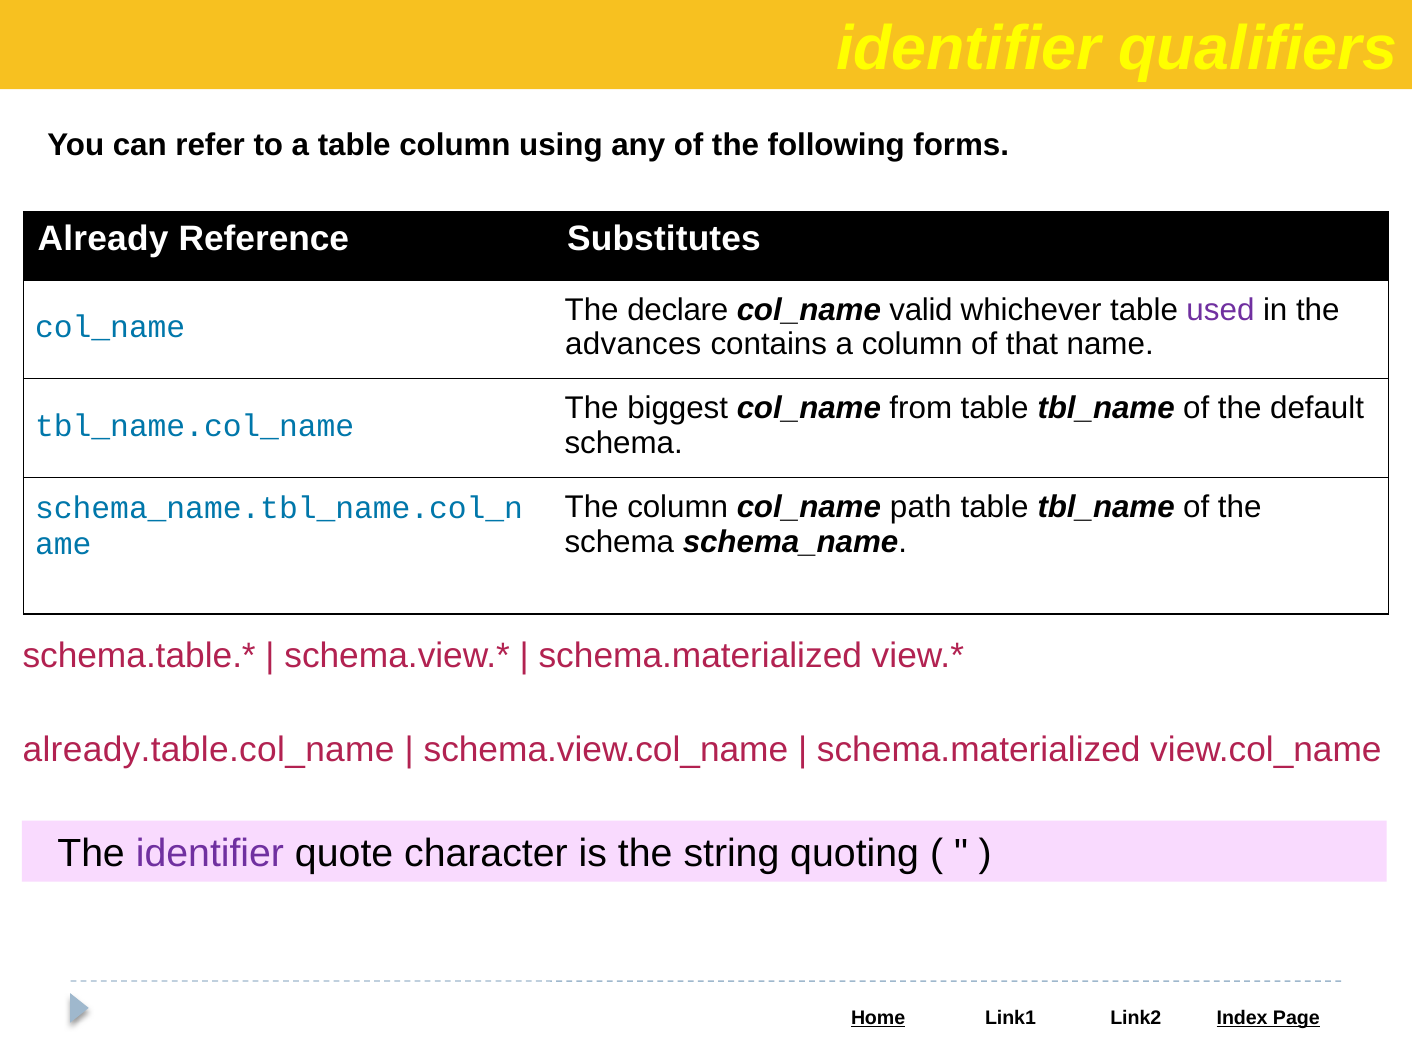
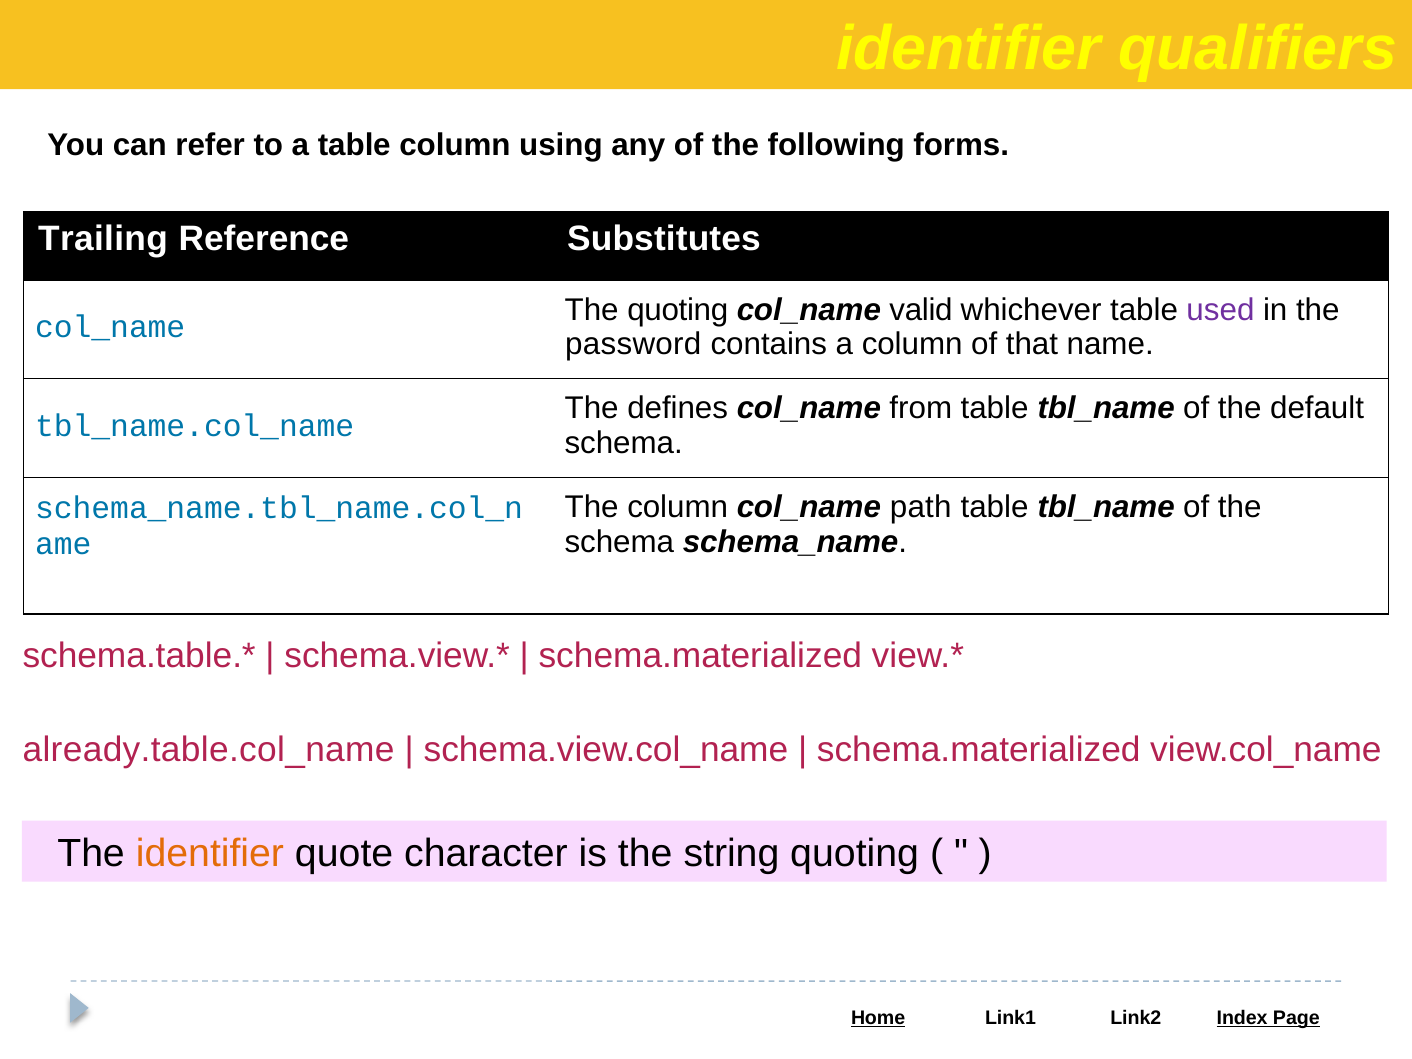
Already: Already -> Trailing
The declare: declare -> quoting
advances: advances -> password
biggest: biggest -> defines
identifier at (210, 854) colour: purple -> orange
